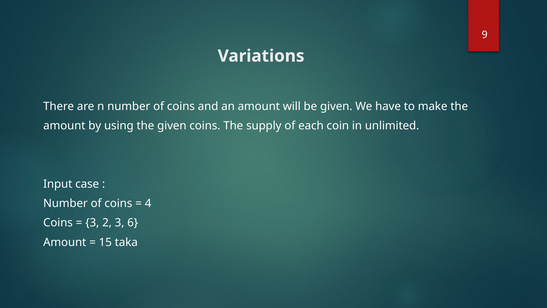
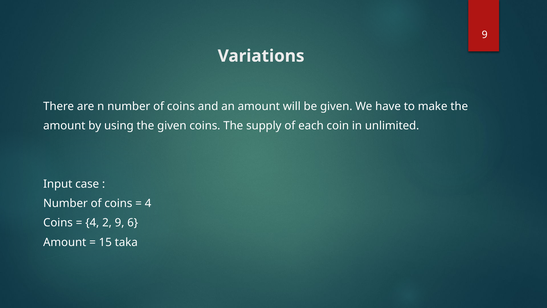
3 at (92, 223): 3 -> 4
2 3: 3 -> 9
